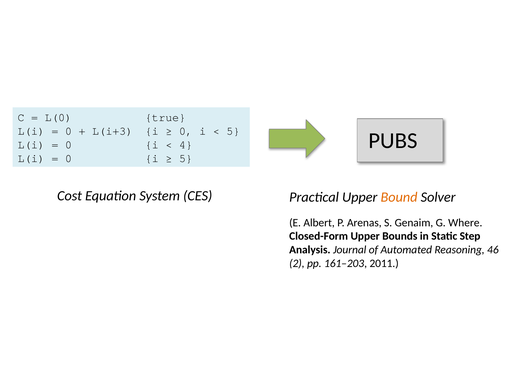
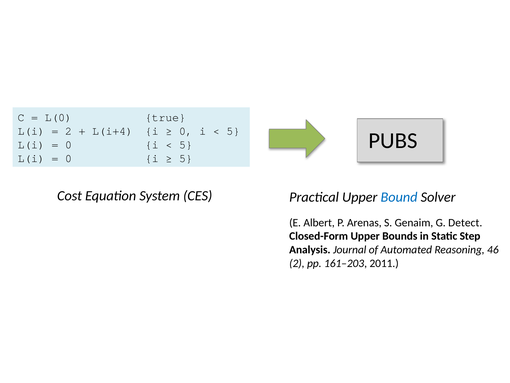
0 at (68, 131): 0 -> 2
L(i+3: L(i+3 -> L(i+4
4 at (186, 145): 4 -> 5
Bound colour: orange -> blue
Where: Where -> Detect
